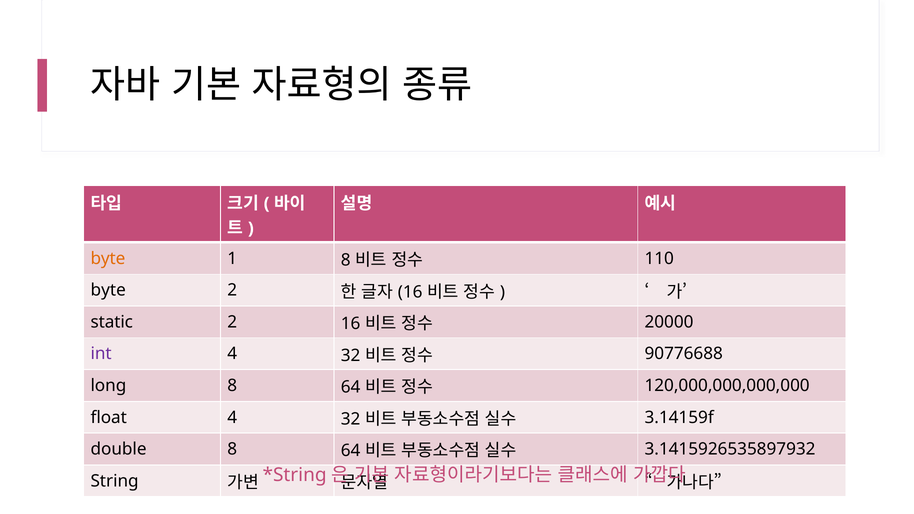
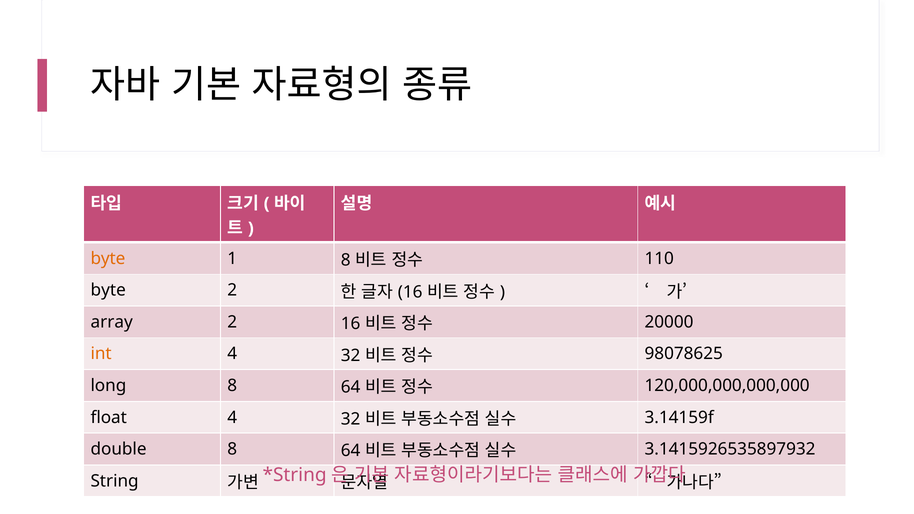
static: static -> array
int colour: purple -> orange
90776688: 90776688 -> 98078625
